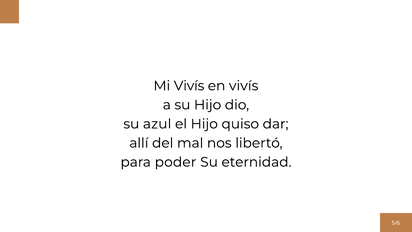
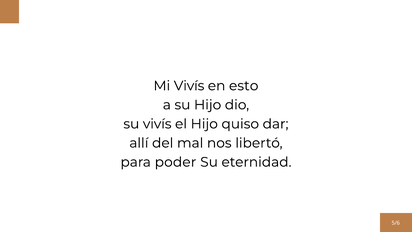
en vivís: vivís -> esto
su azul: azul -> vivís
